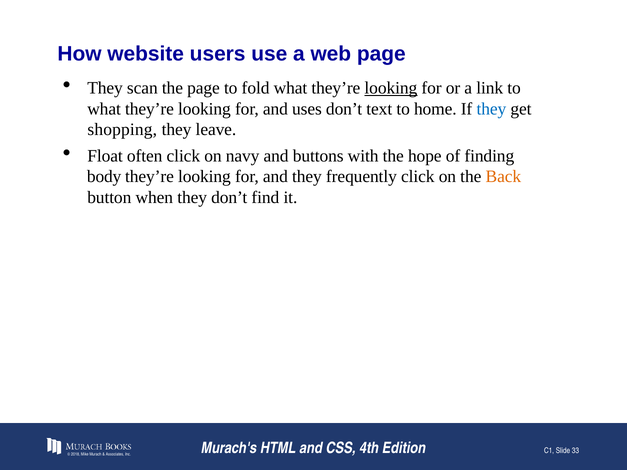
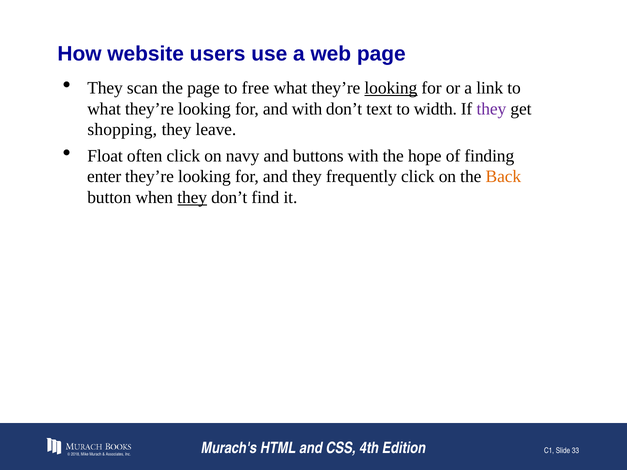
fold: fold -> free
and uses: uses -> with
home: home -> width
they at (491, 109) colour: blue -> purple
body: body -> enter
they at (192, 198) underline: none -> present
